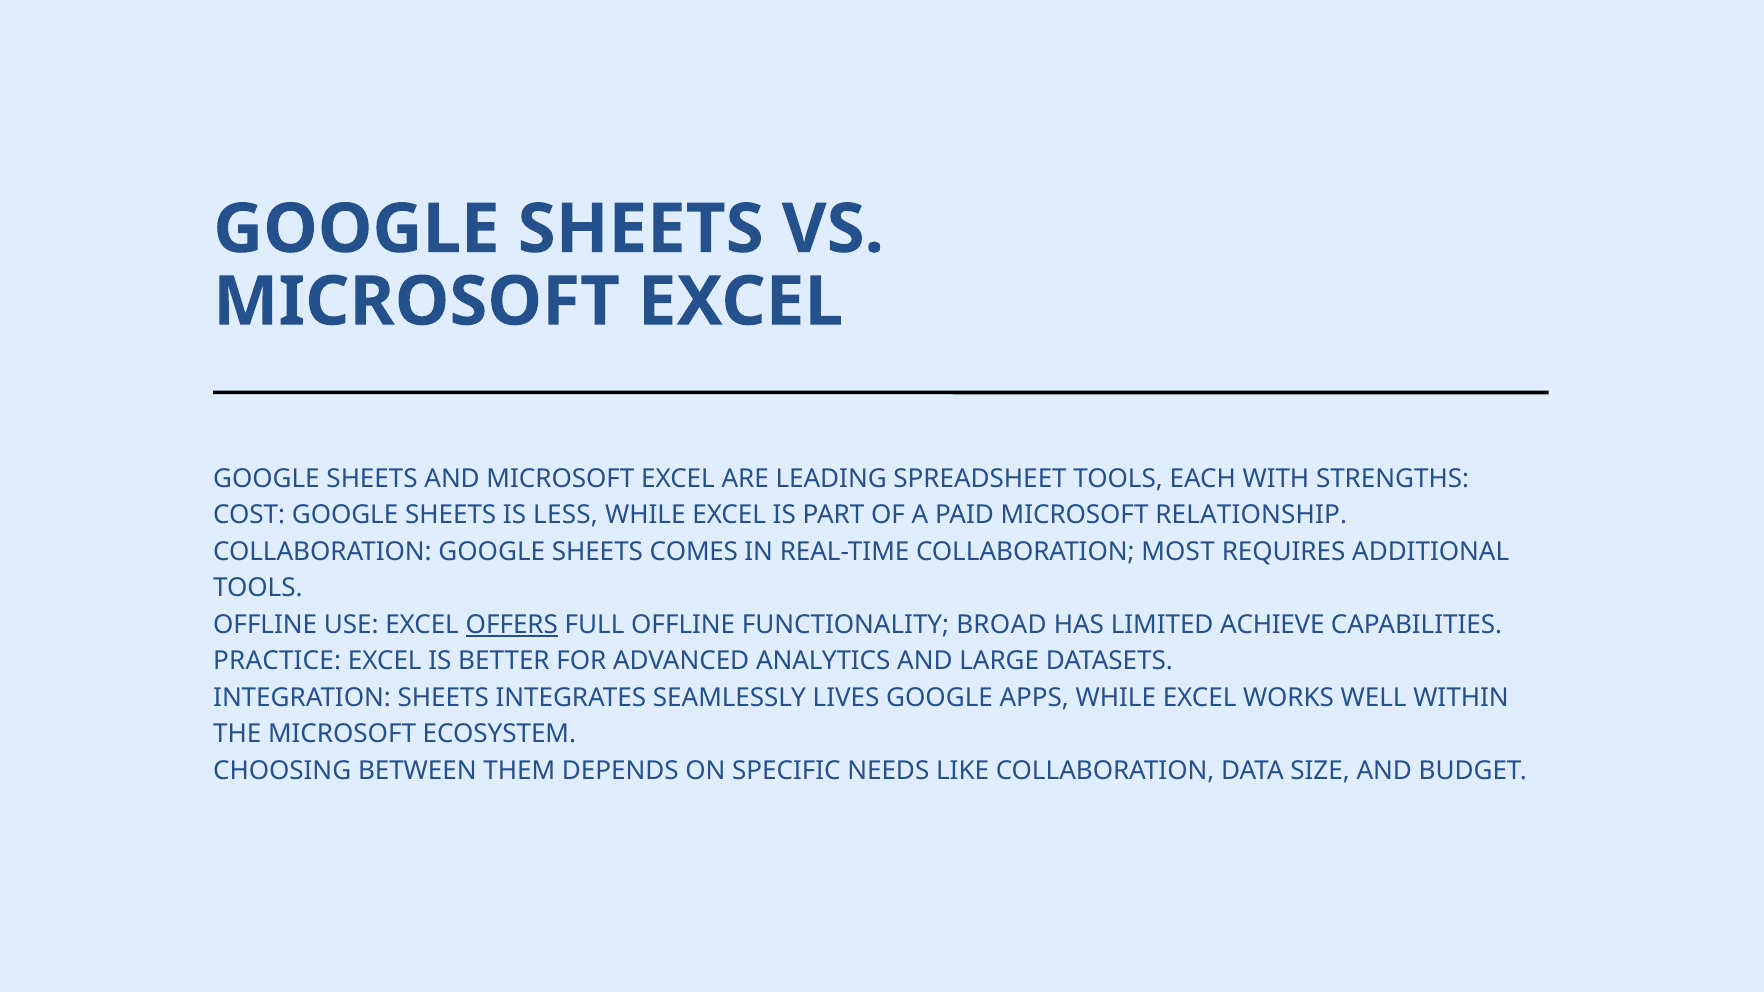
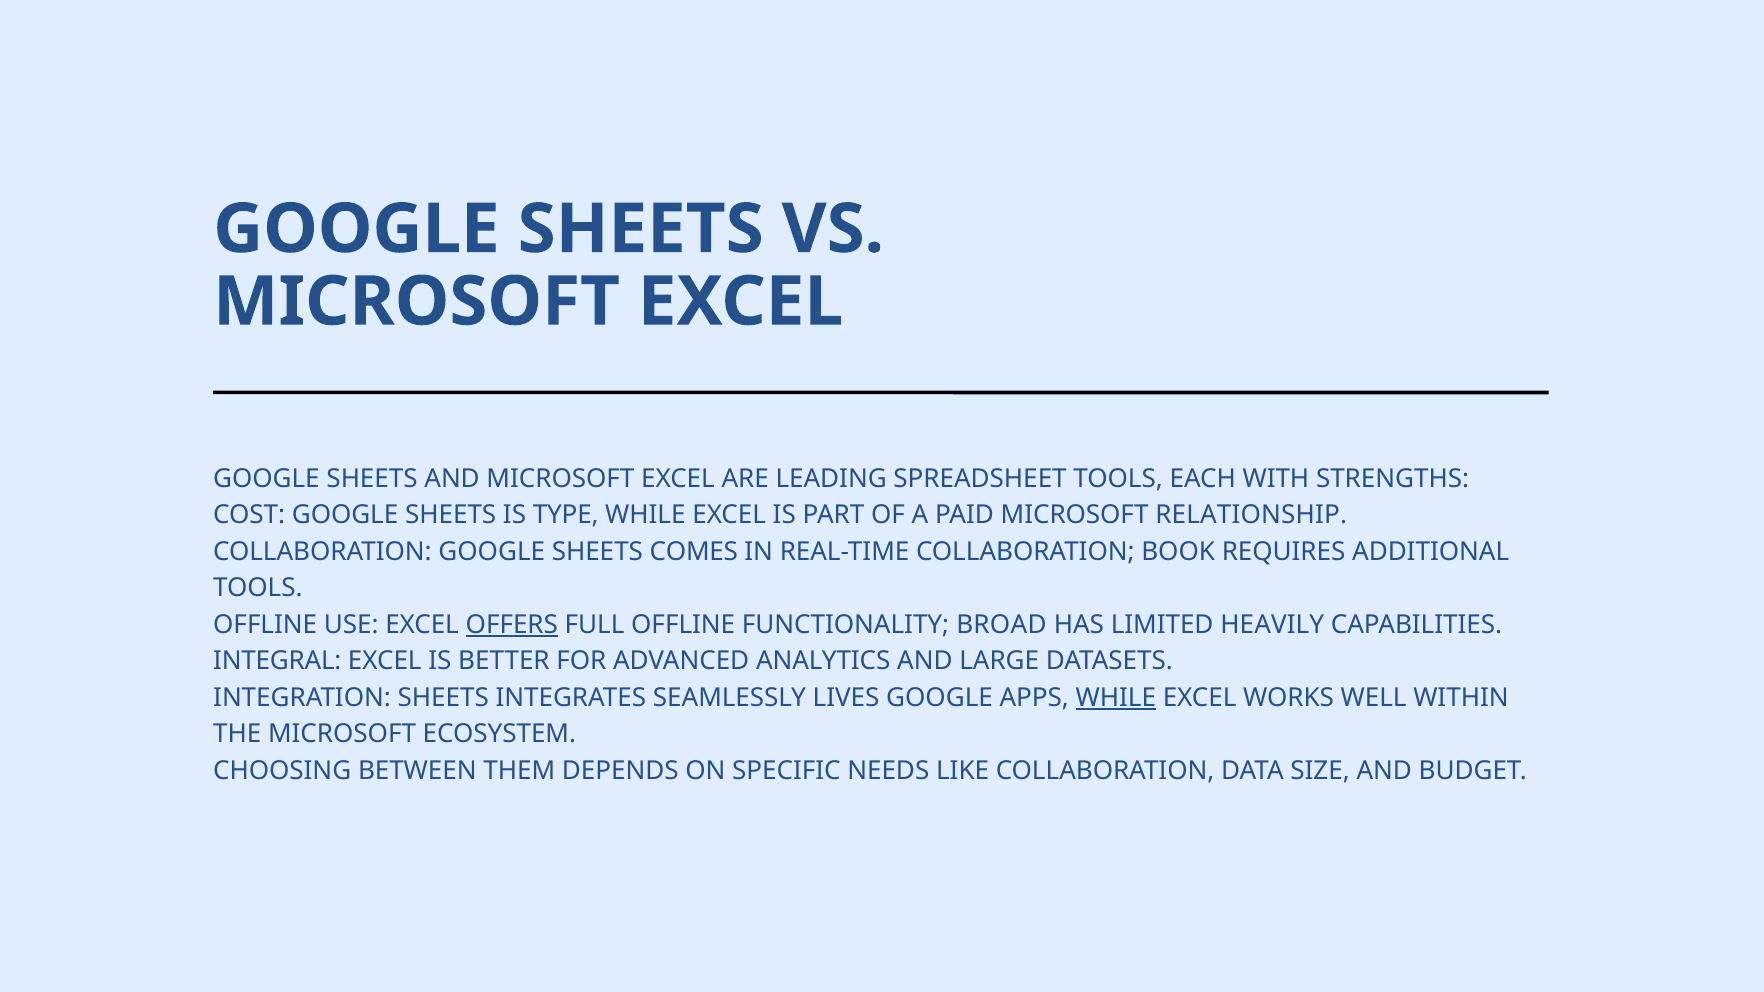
LESS: LESS -> TYPE
MOST: MOST -> BOOK
ACHIEVE: ACHIEVE -> HEAVILY
PRACTICE: PRACTICE -> INTEGRAL
WHILE at (1116, 698) underline: none -> present
